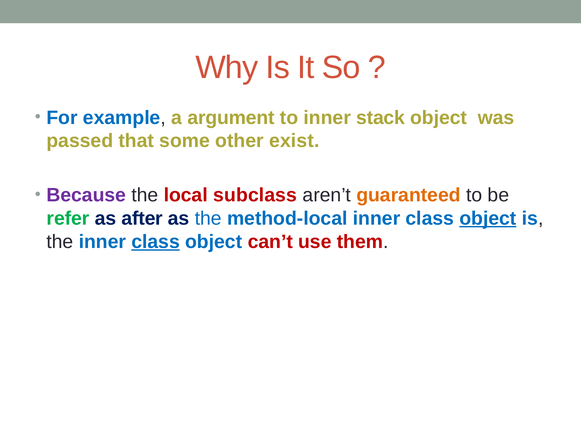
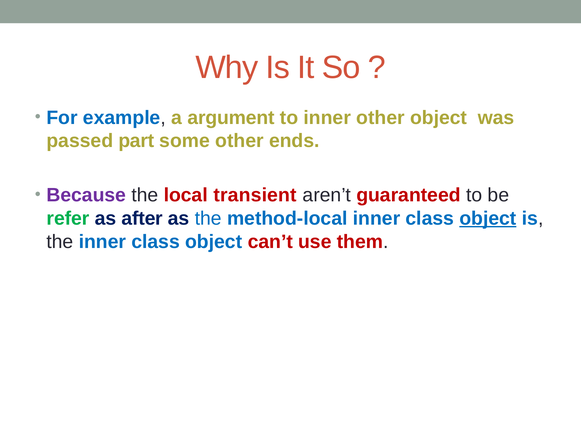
inner stack: stack -> other
that: that -> part
exist: exist -> ends
subclass: subclass -> transient
guaranteed colour: orange -> red
class at (156, 241) underline: present -> none
